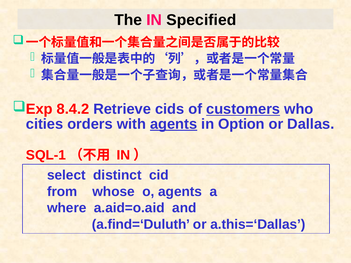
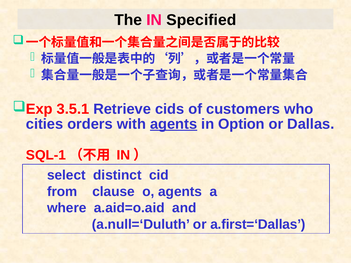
8.4.2: 8.4.2 -> 3.5.1
customers underline: present -> none
whose: whose -> clause
a.find=‘Duluth: a.find=‘Duluth -> a.null=‘Duluth
a.this=‘Dallas: a.this=‘Dallas -> a.first=‘Dallas
